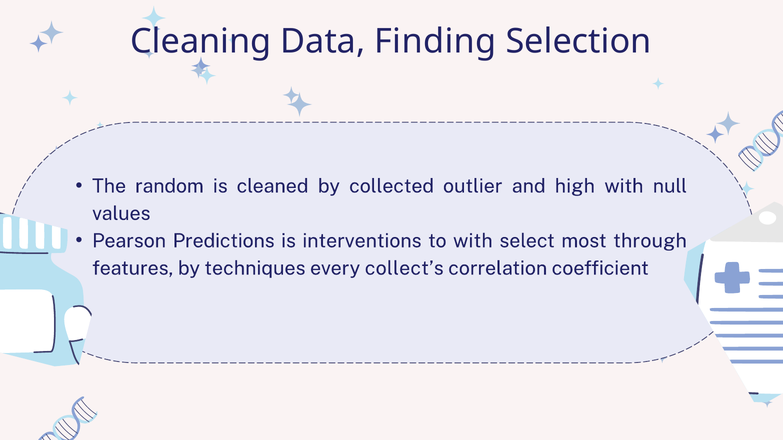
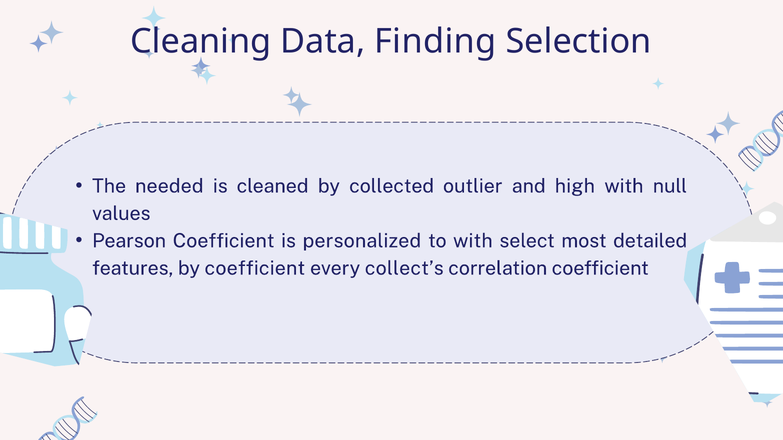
random: random -> needed
Pearson Predictions: Predictions -> Coefficient
interventions: interventions -> personalized
through: through -> detailed
by techniques: techniques -> coefficient
